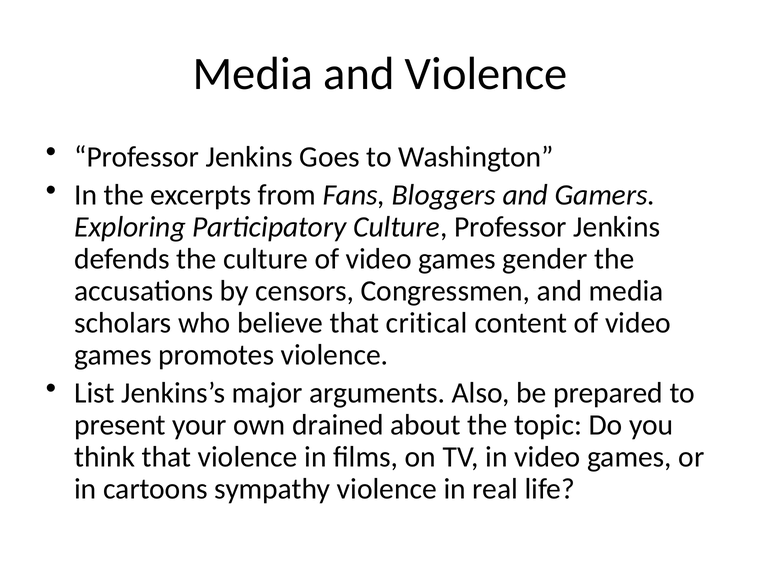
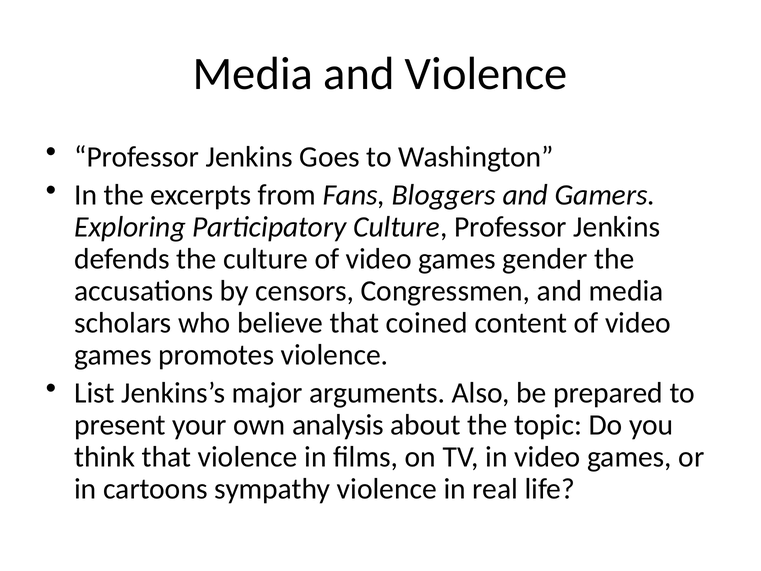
critical: critical -> coined
drained: drained -> analysis
